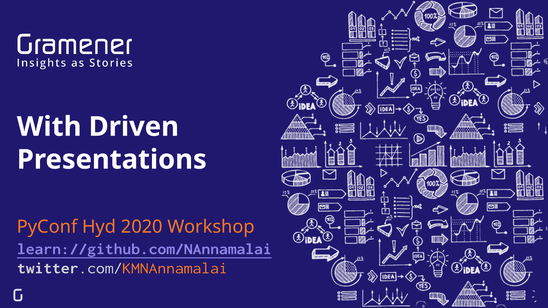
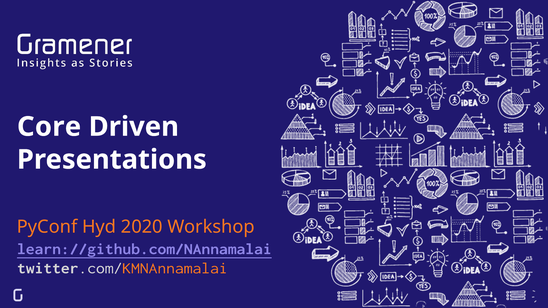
With: With -> Core
